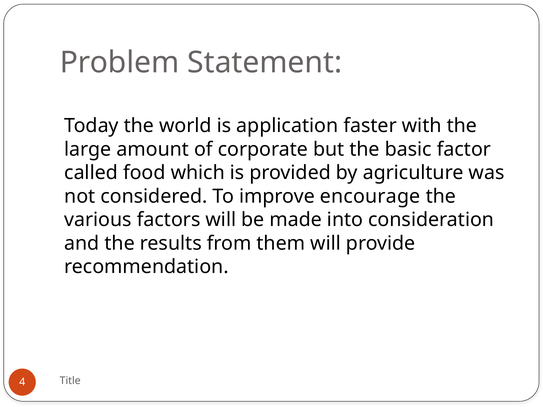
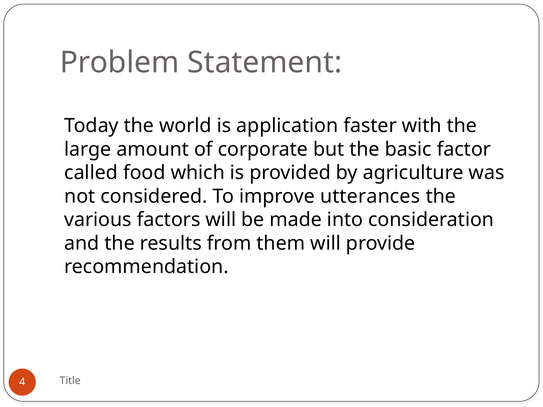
encourage: encourage -> utterances
